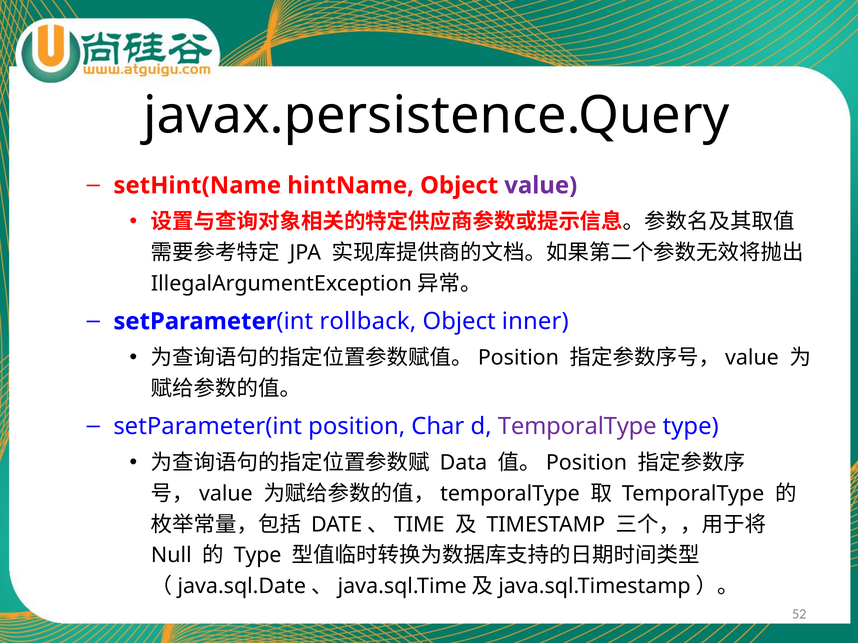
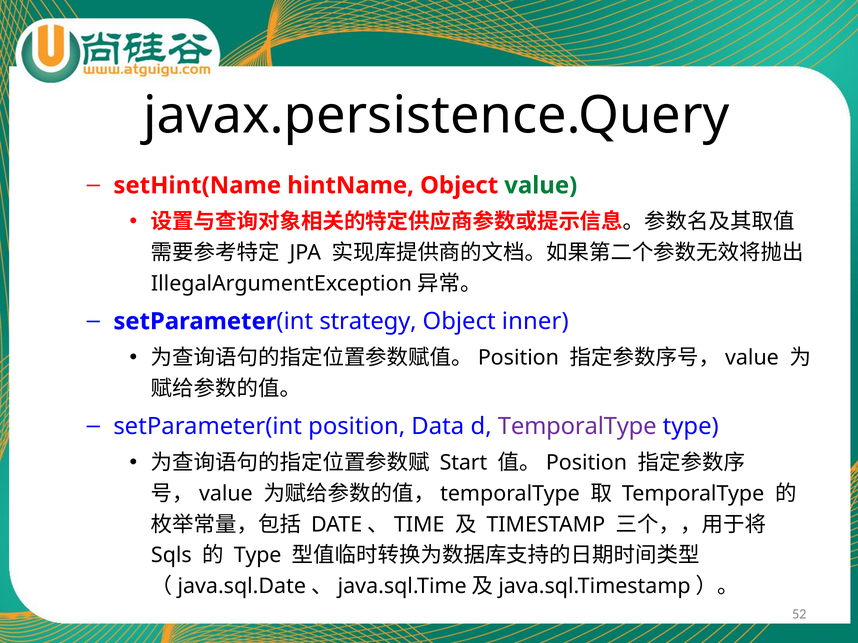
value colour: purple -> green
rollback: rollback -> strategy
Char: Char -> Data
Data: Data -> Start
Null: Null -> Sqls
